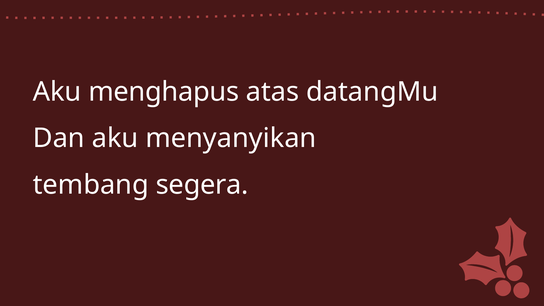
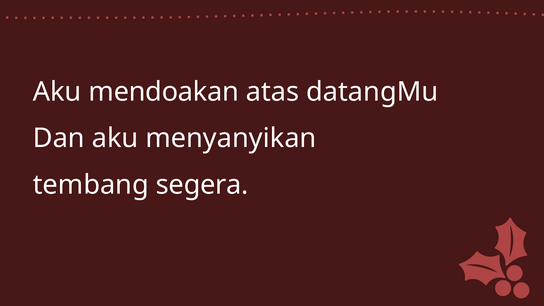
menghapus: menghapus -> mendoakan
